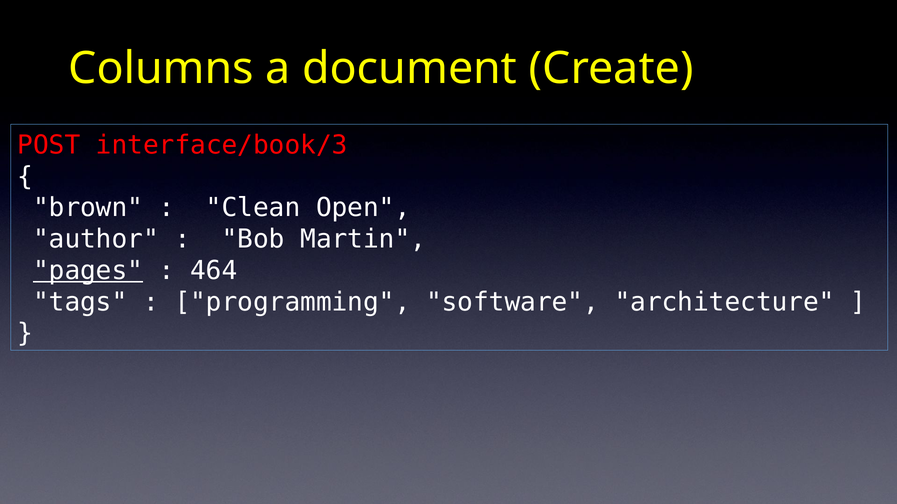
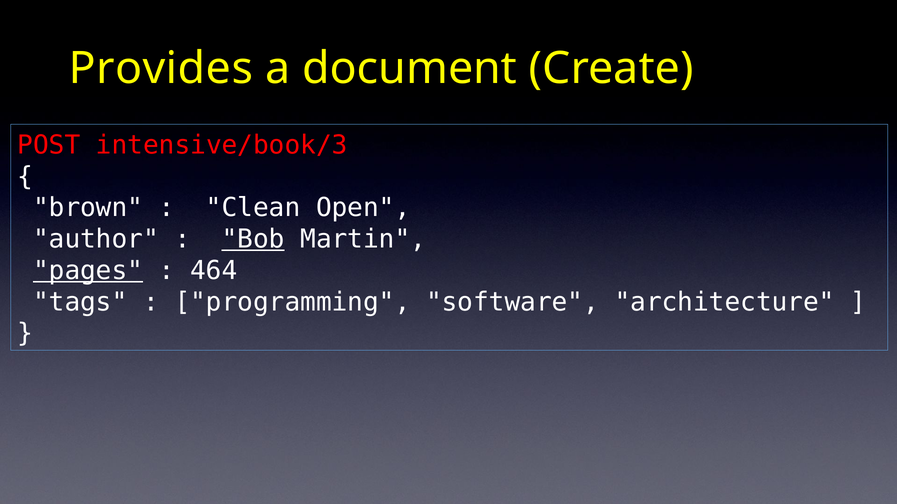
Columns: Columns -> Provides
interface/book/3: interface/book/3 -> intensive/book/3
Bob underline: none -> present
